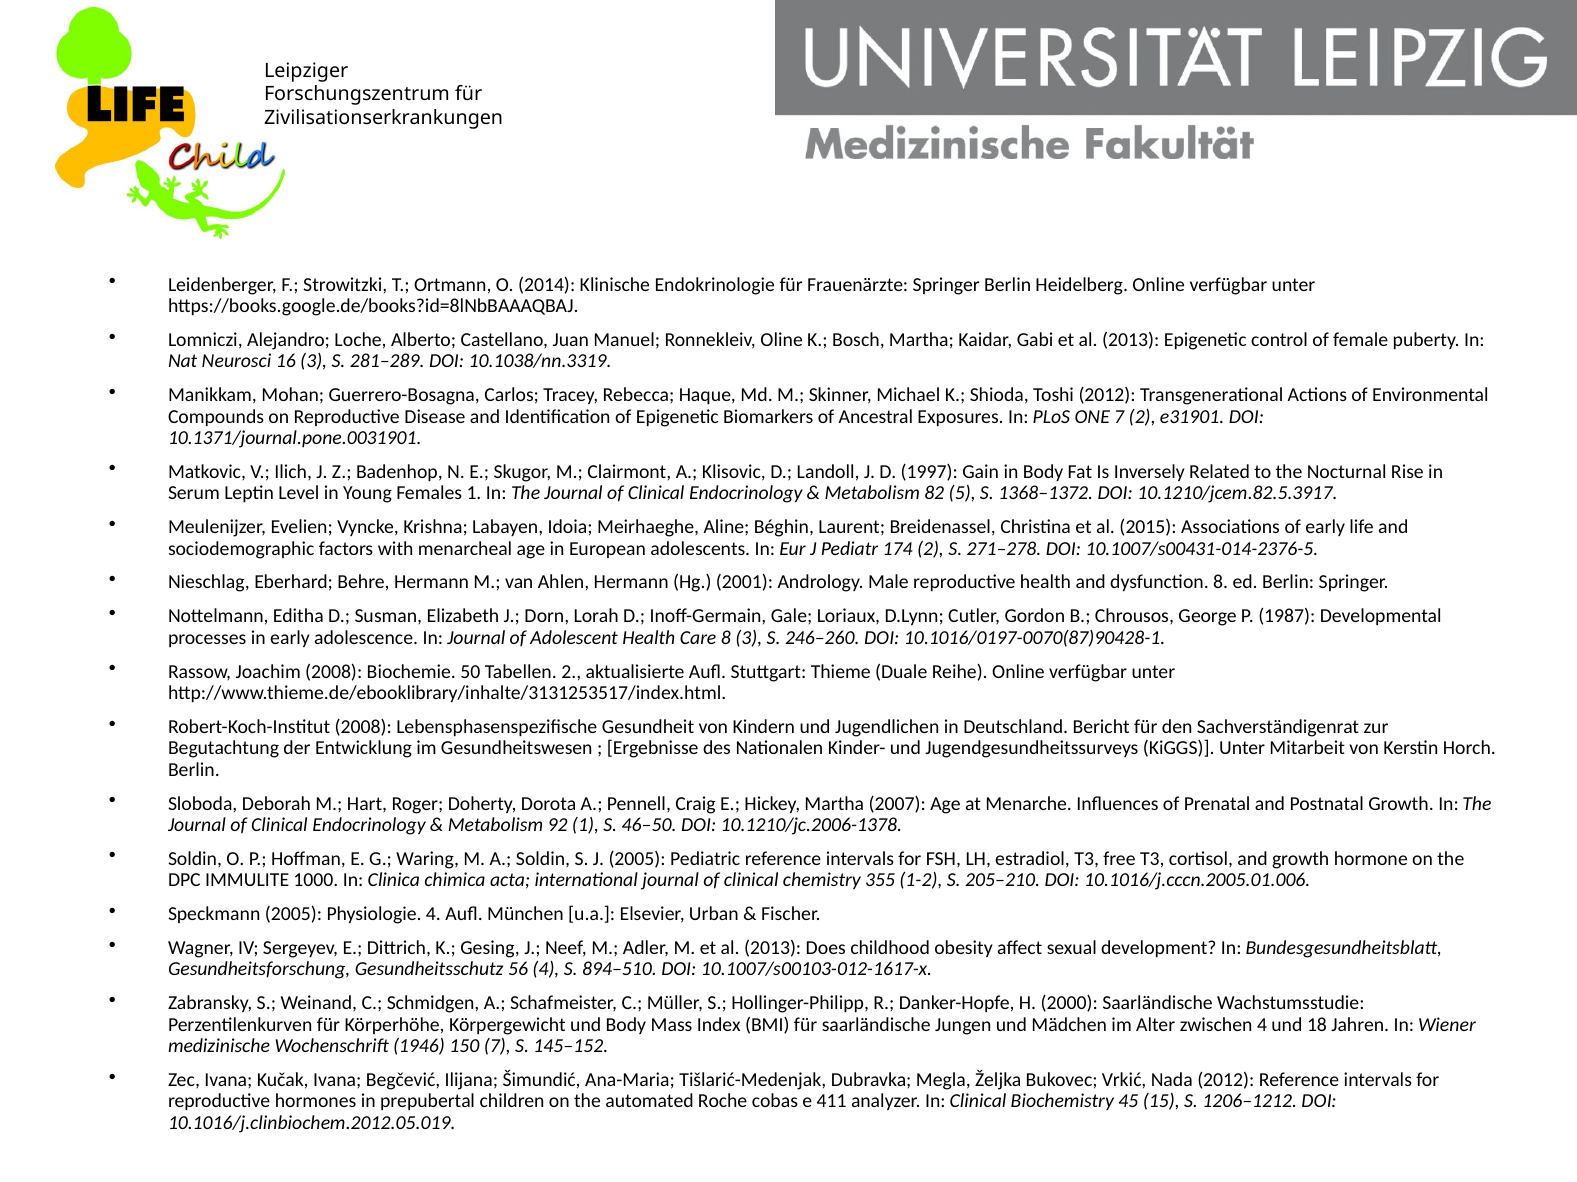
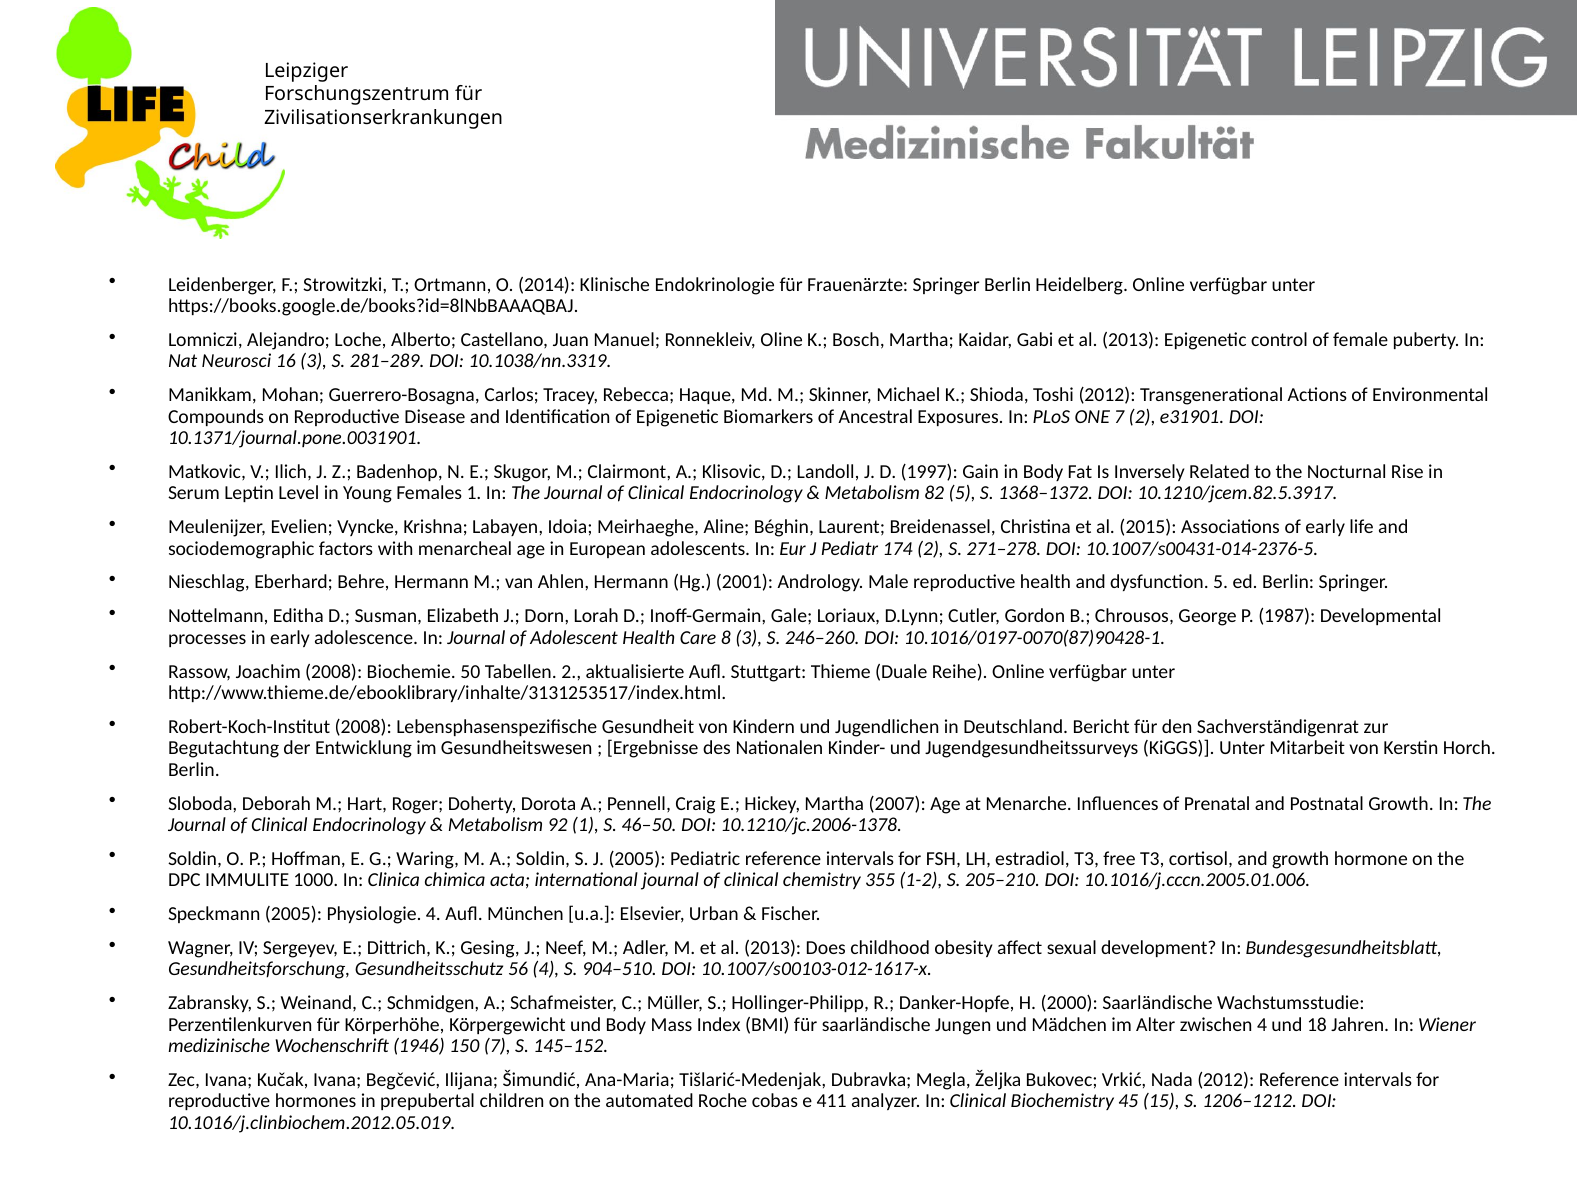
dysfunction 8: 8 -> 5
894–510: 894–510 -> 904–510
